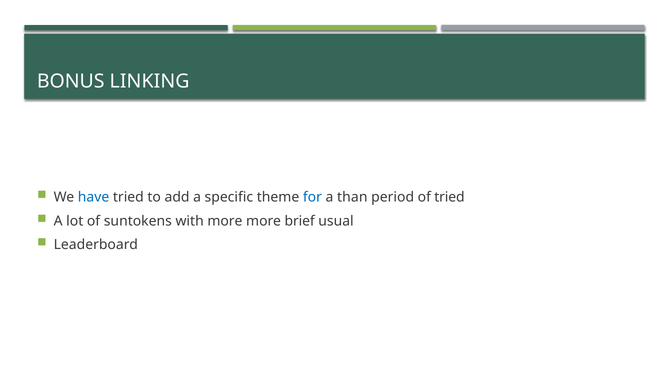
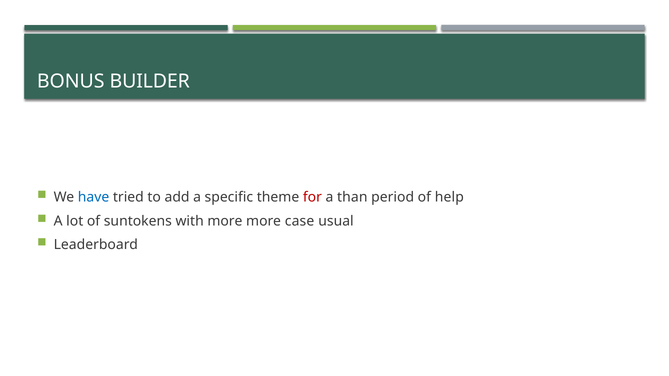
LINKING: LINKING -> BUILDER
for colour: blue -> red
of tried: tried -> help
brief: brief -> case
